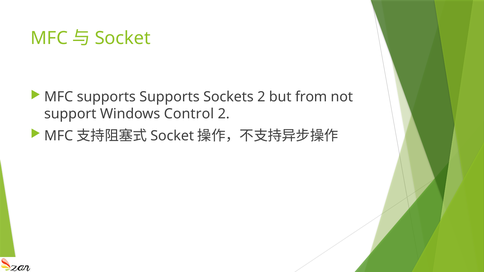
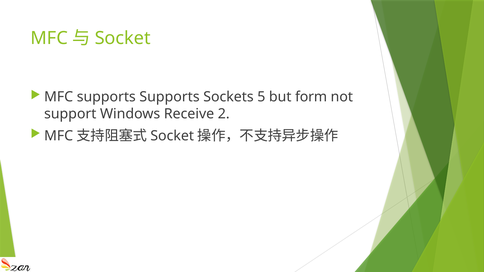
Sockets 2: 2 -> 5
from: from -> form
Control: Control -> Receive
